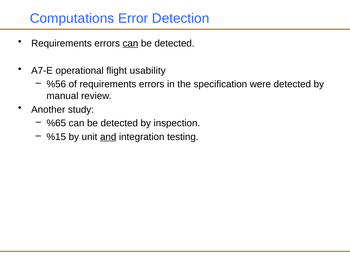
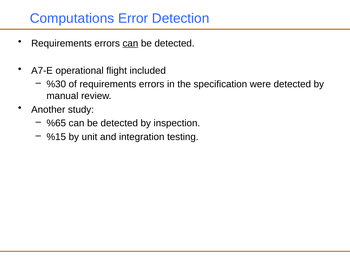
usability: usability -> included
%56: %56 -> %30
and underline: present -> none
